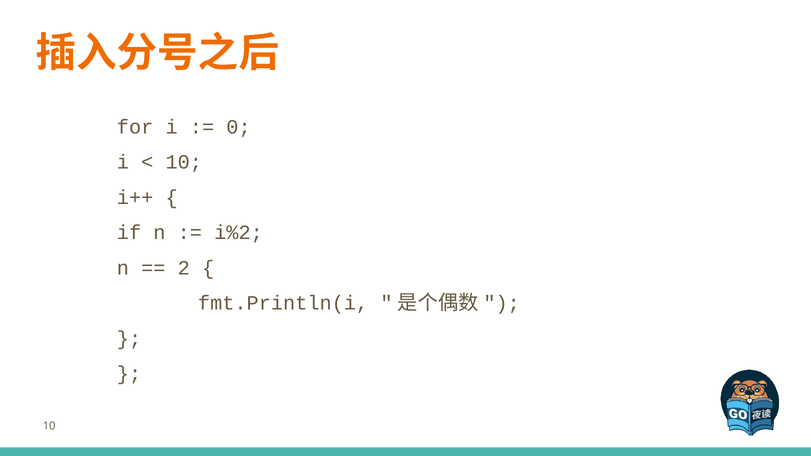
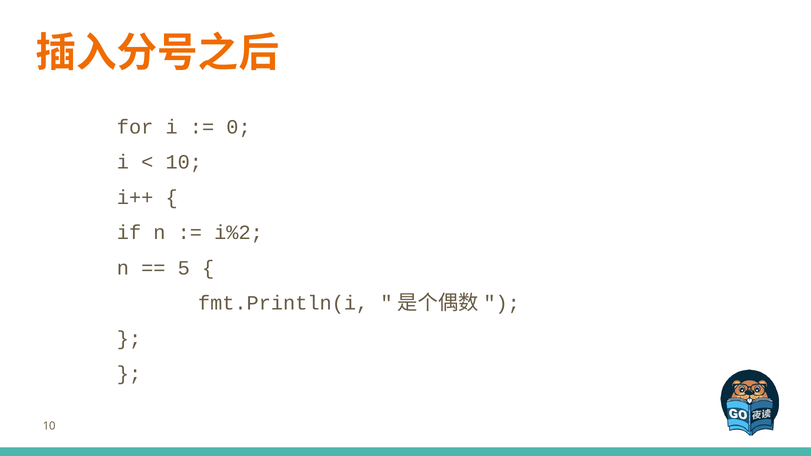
2: 2 -> 5
